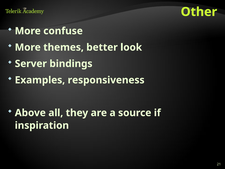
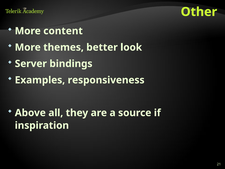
confuse: confuse -> content
